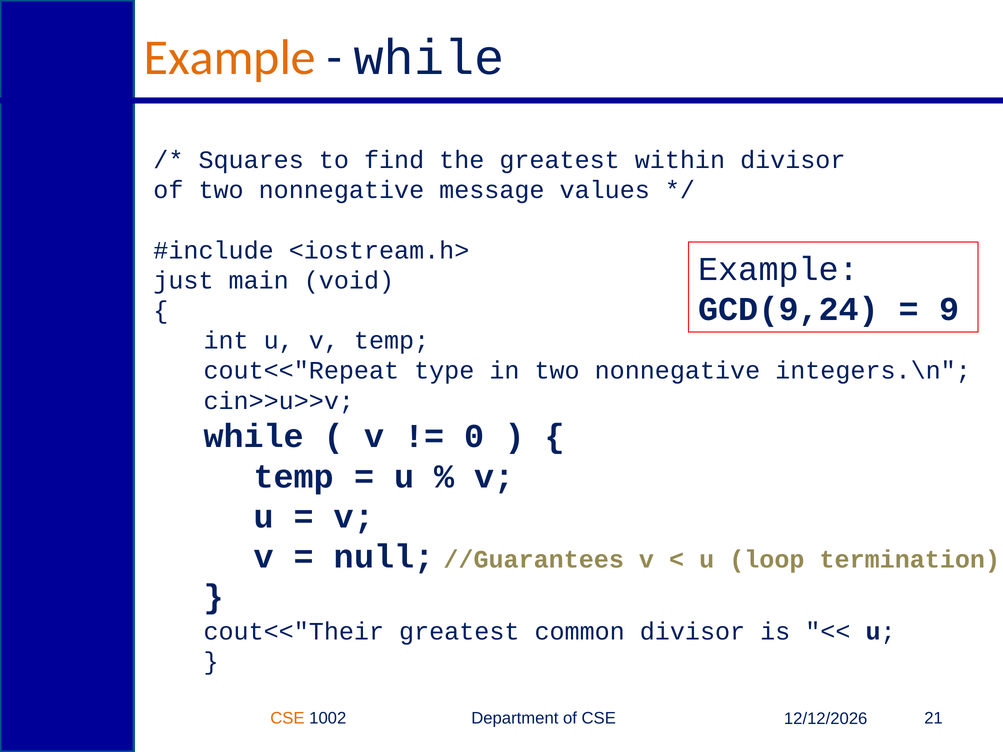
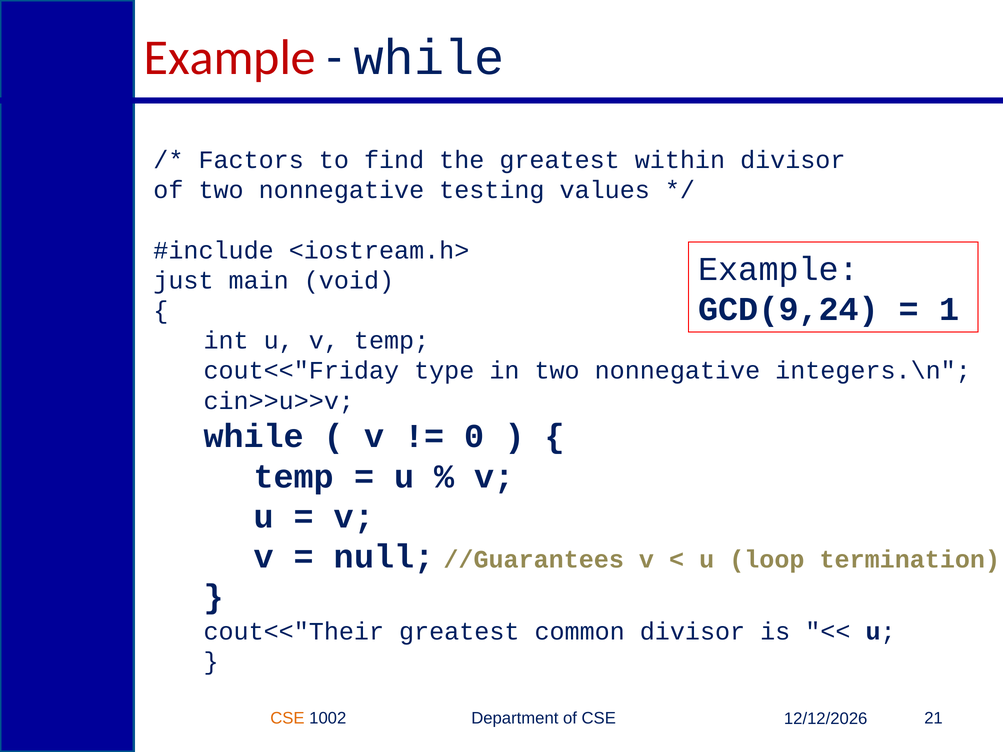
Example at (230, 58) colour: orange -> red
Squares: Squares -> Factors
message: message -> testing
9: 9 -> 1
cout<<"Repeat: cout<<"Repeat -> cout<<"Friday
